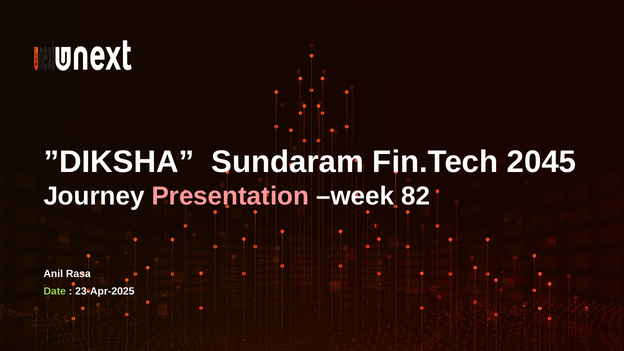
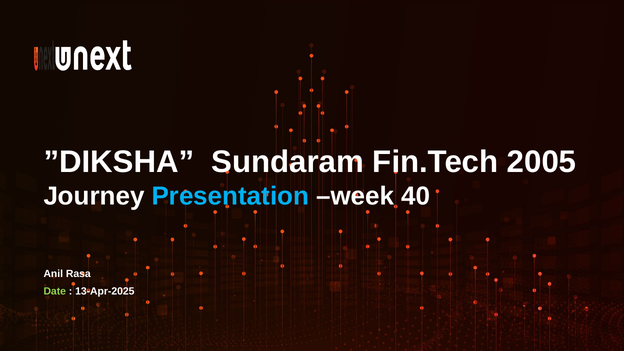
2045: 2045 -> 2005
Presentation colour: pink -> light blue
82: 82 -> 40
23-Apr-2025: 23-Apr-2025 -> 13-Apr-2025
